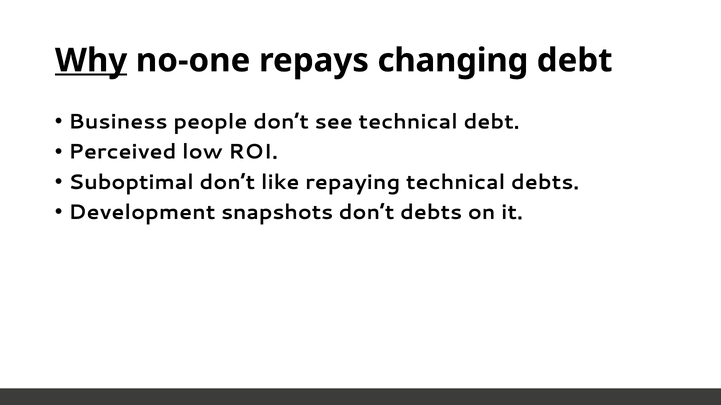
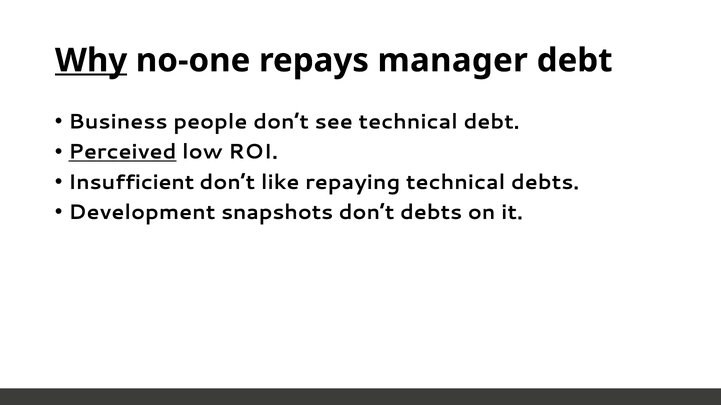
changing: changing -> manager
Perceived underline: none -> present
Suboptimal: Suboptimal -> Insufficient
